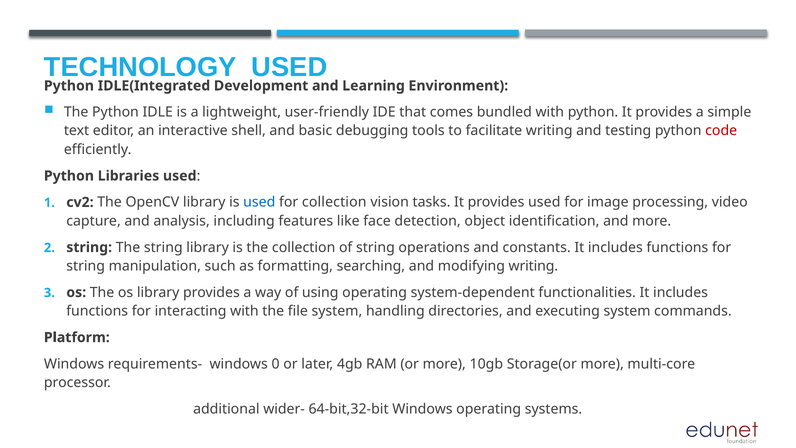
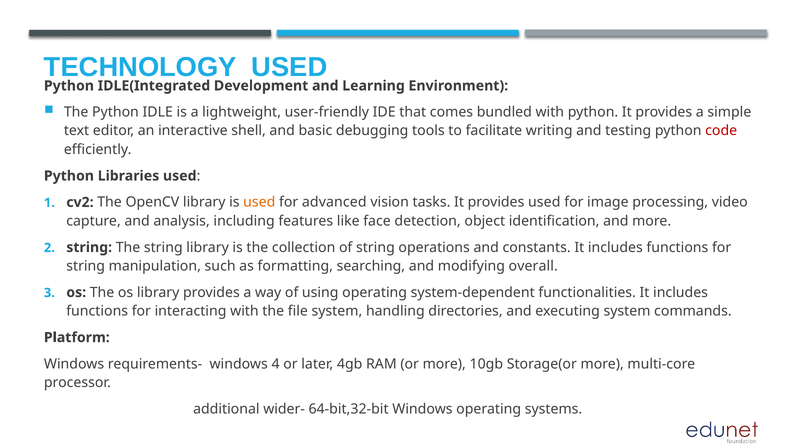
used at (259, 202) colour: blue -> orange
for collection: collection -> advanced
modifying writing: writing -> overall
0: 0 -> 4
